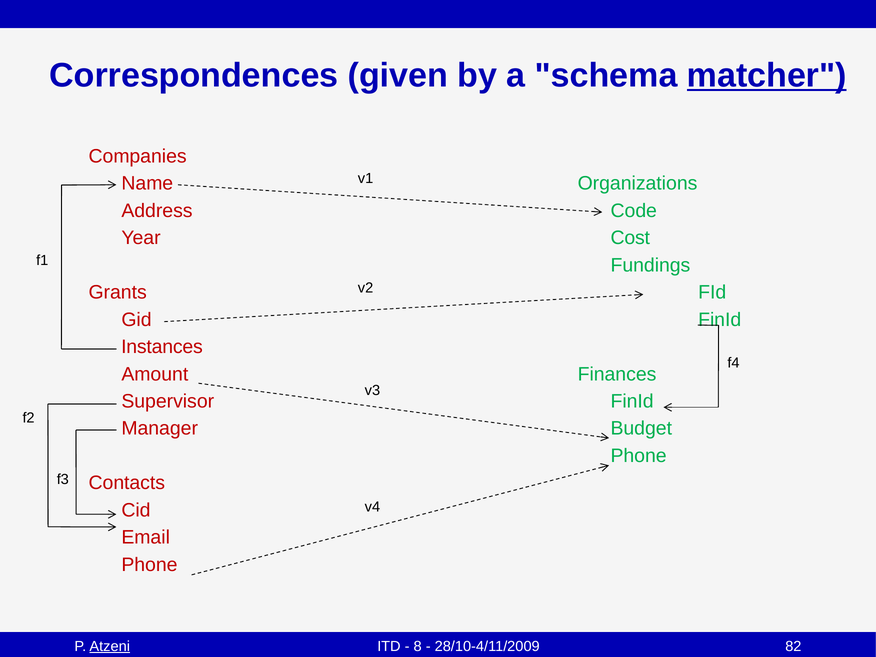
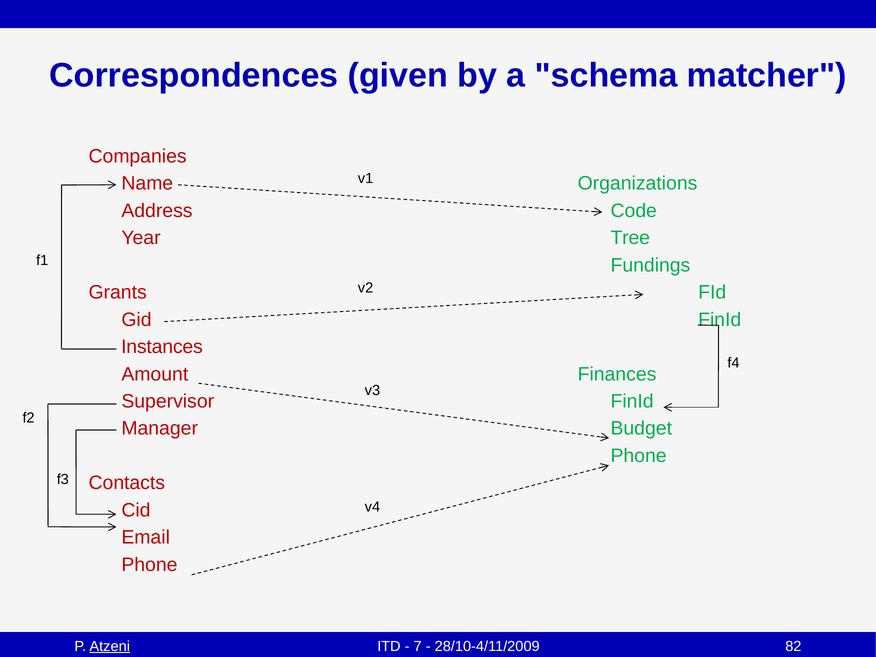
matcher underline: present -> none
Cost: Cost -> Tree
8: 8 -> 7
